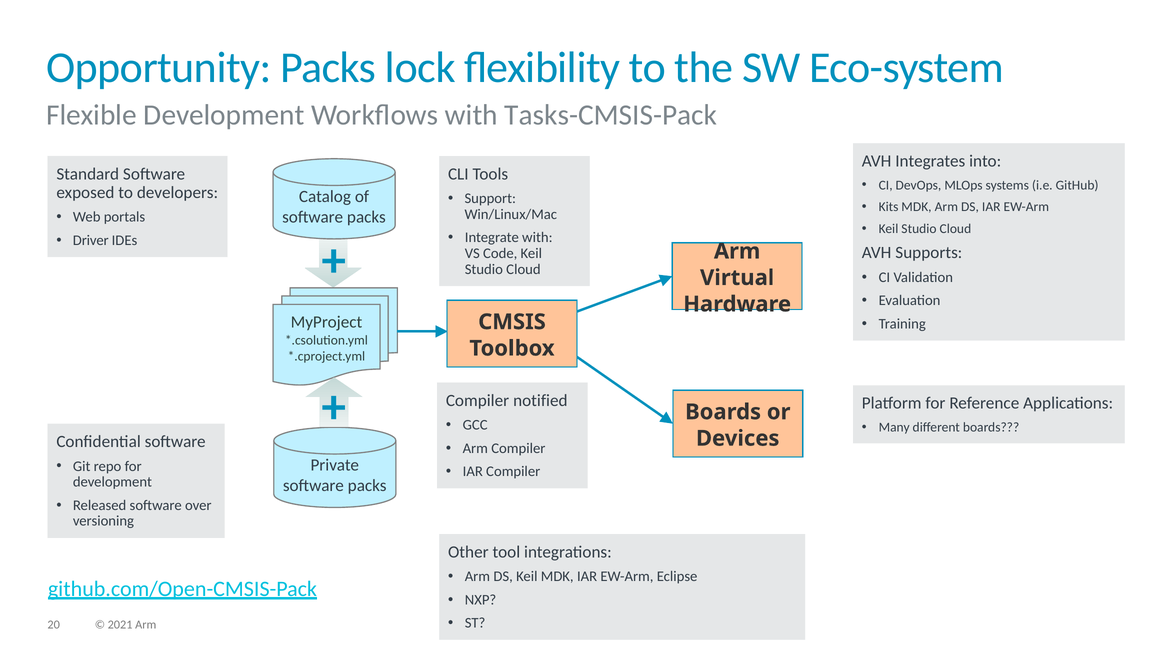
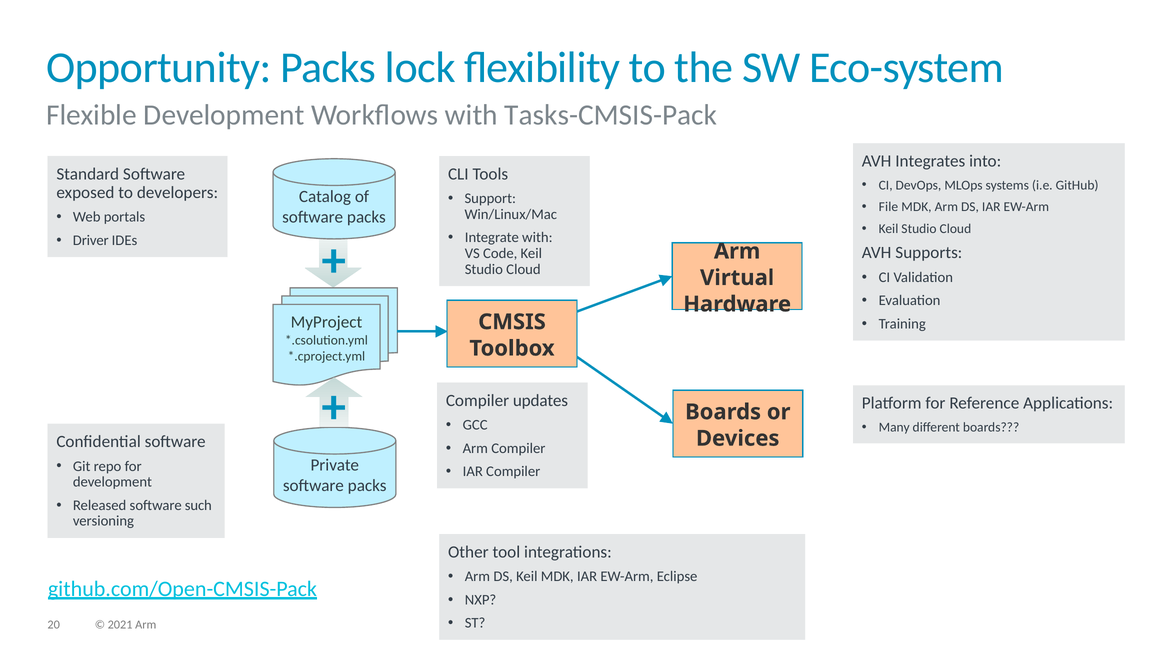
Kits: Kits -> File
notified: notified -> updates
over: over -> such
